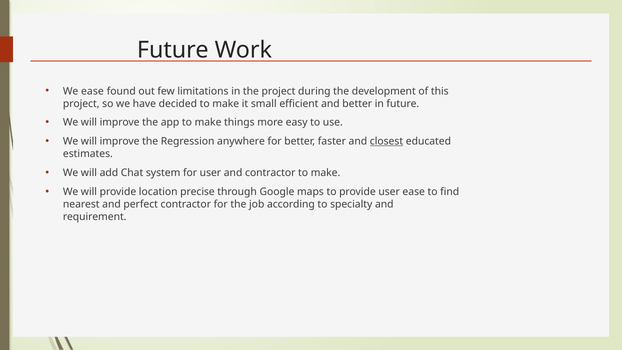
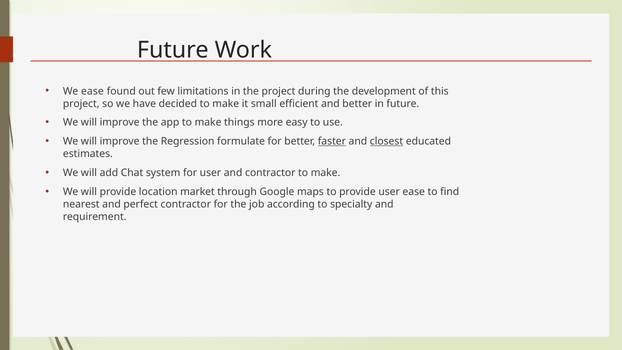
anywhere: anywhere -> formulate
faster underline: none -> present
precise: precise -> market
